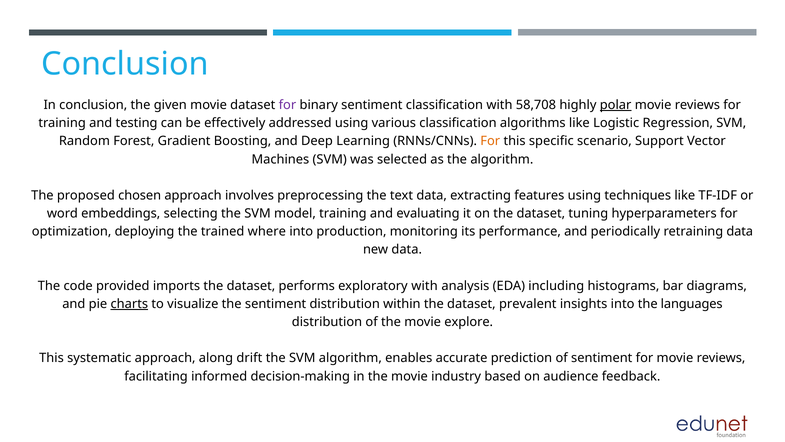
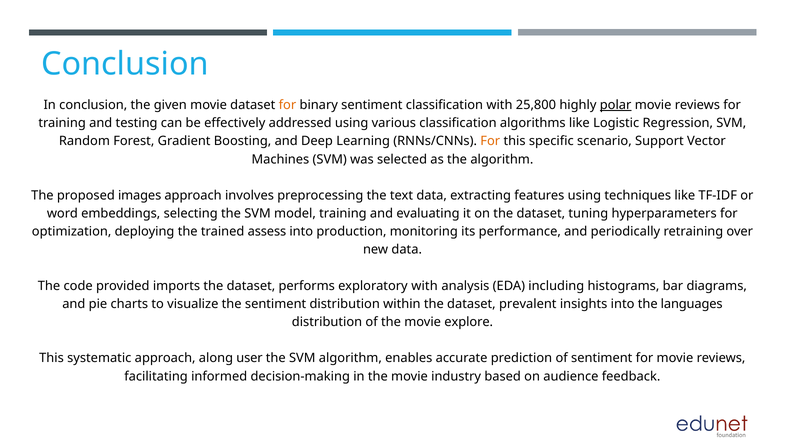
for at (287, 105) colour: purple -> orange
58,708: 58,708 -> 25,800
chosen: chosen -> images
where: where -> assess
retraining data: data -> over
charts underline: present -> none
drift: drift -> user
